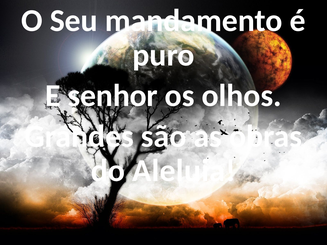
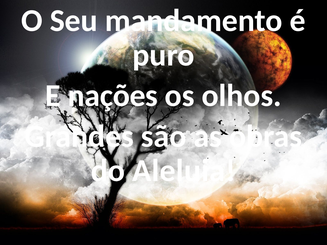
senhor: senhor -> nações
